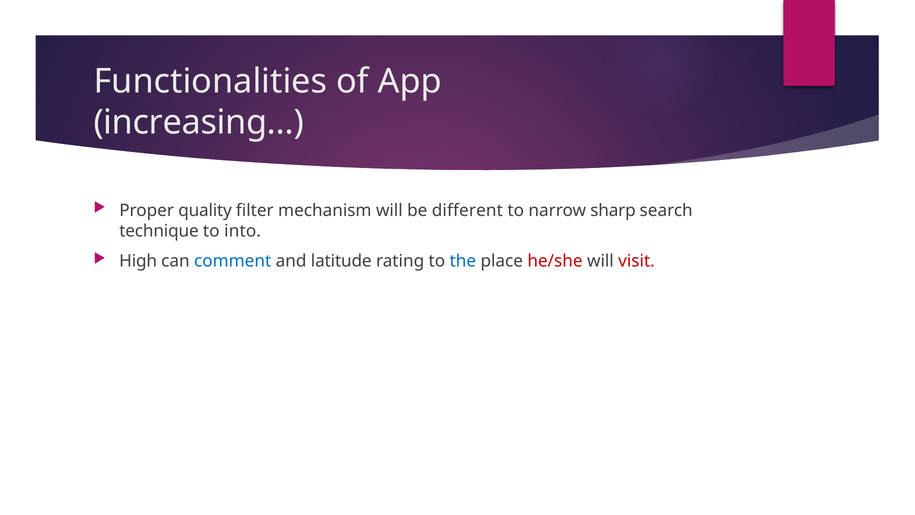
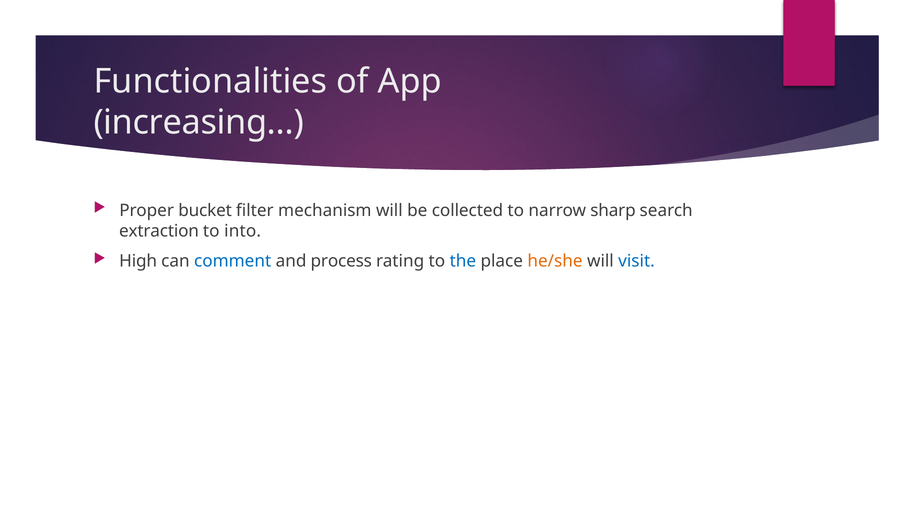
quality: quality -> bucket
different: different -> collected
technique: technique -> extraction
latitude: latitude -> process
he/she colour: red -> orange
visit colour: red -> blue
